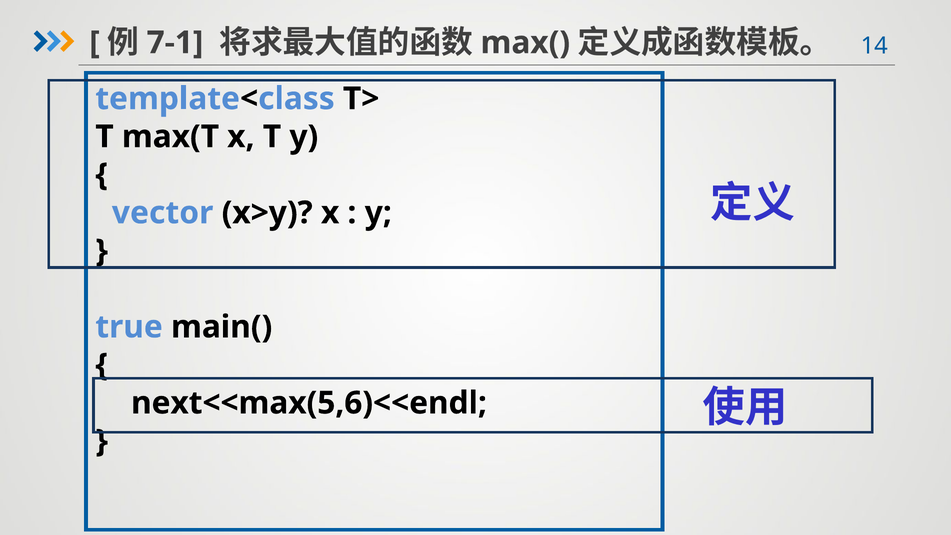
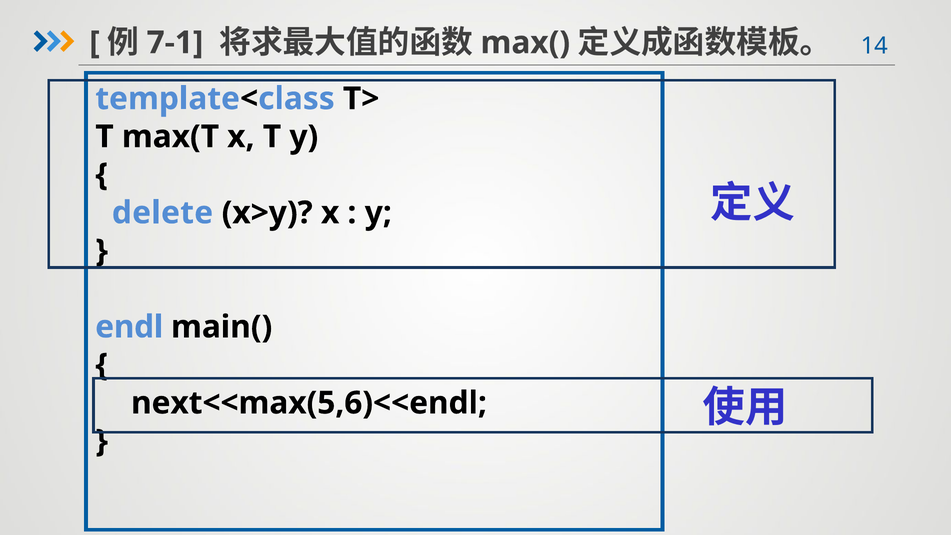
vector: vector -> delete
true: true -> endl
